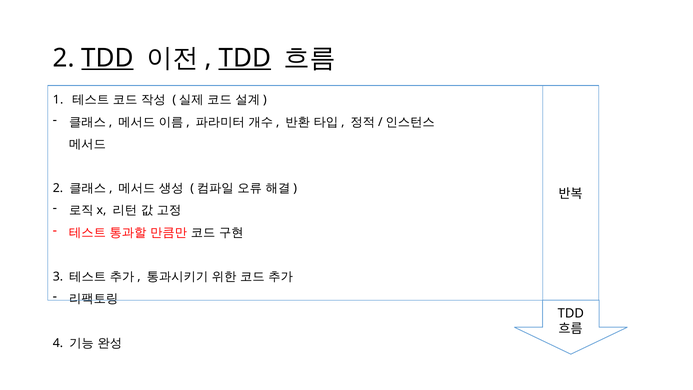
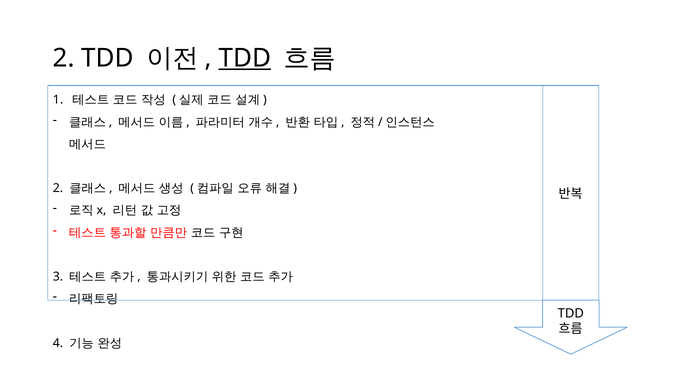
TDD at (108, 58) underline: present -> none
